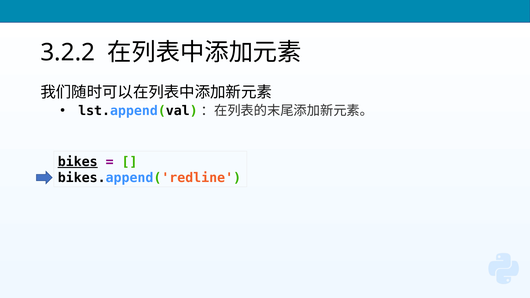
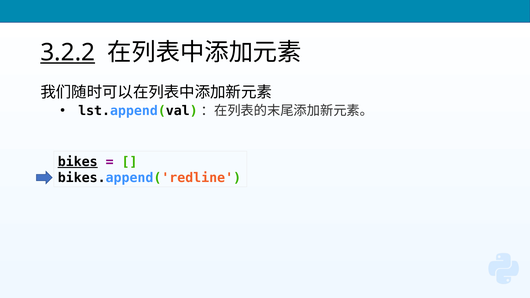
3.2.2 underline: none -> present
